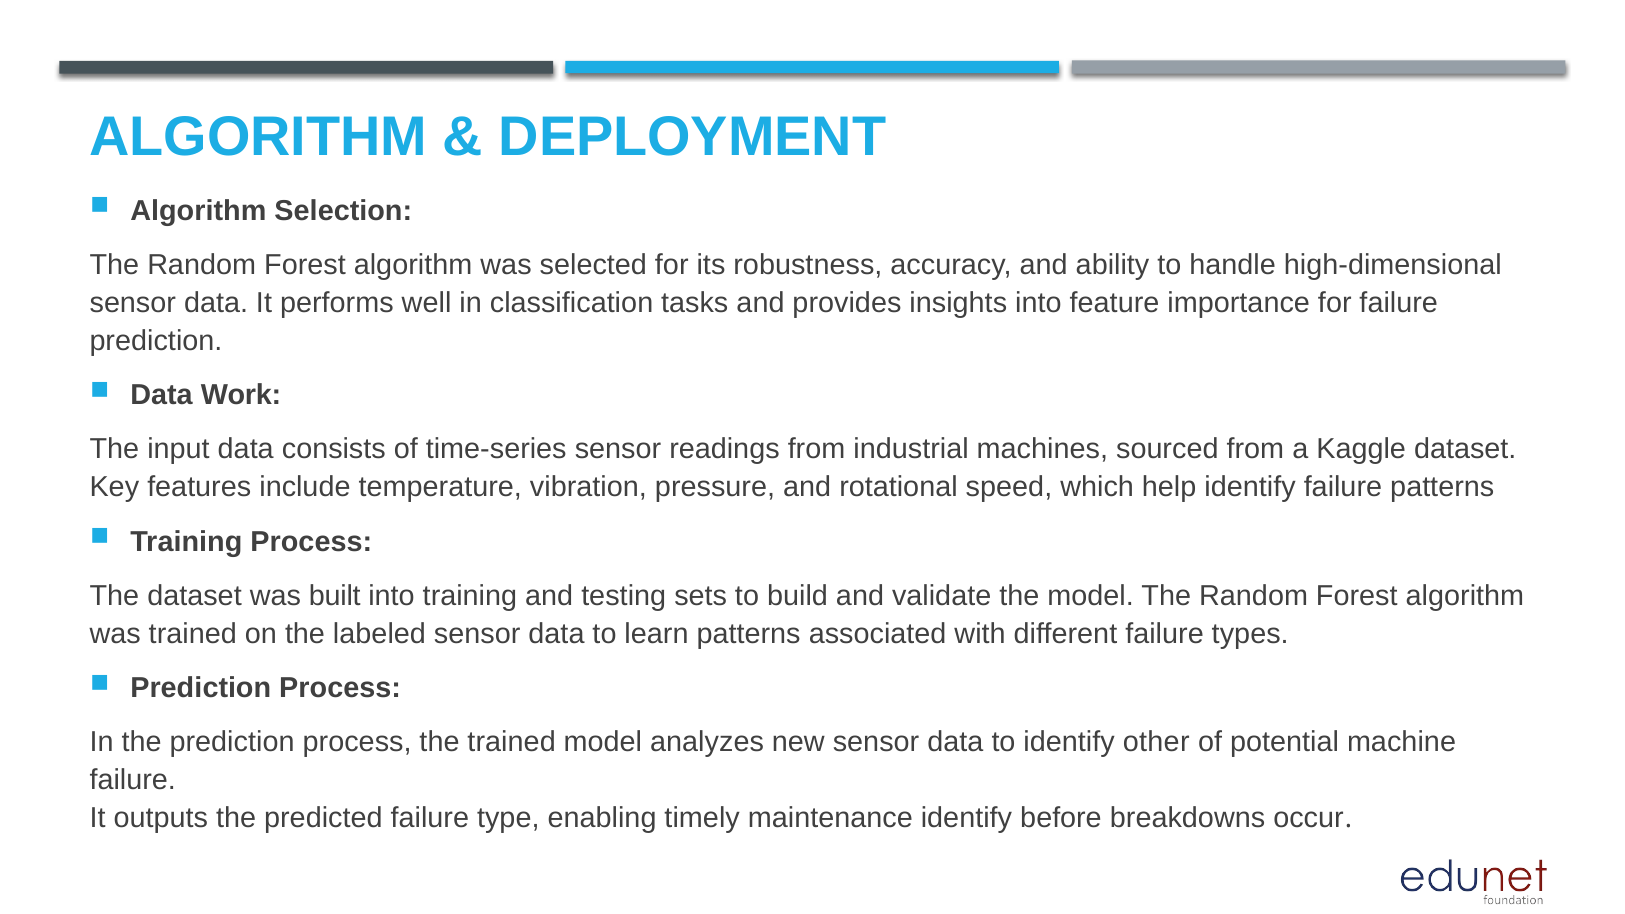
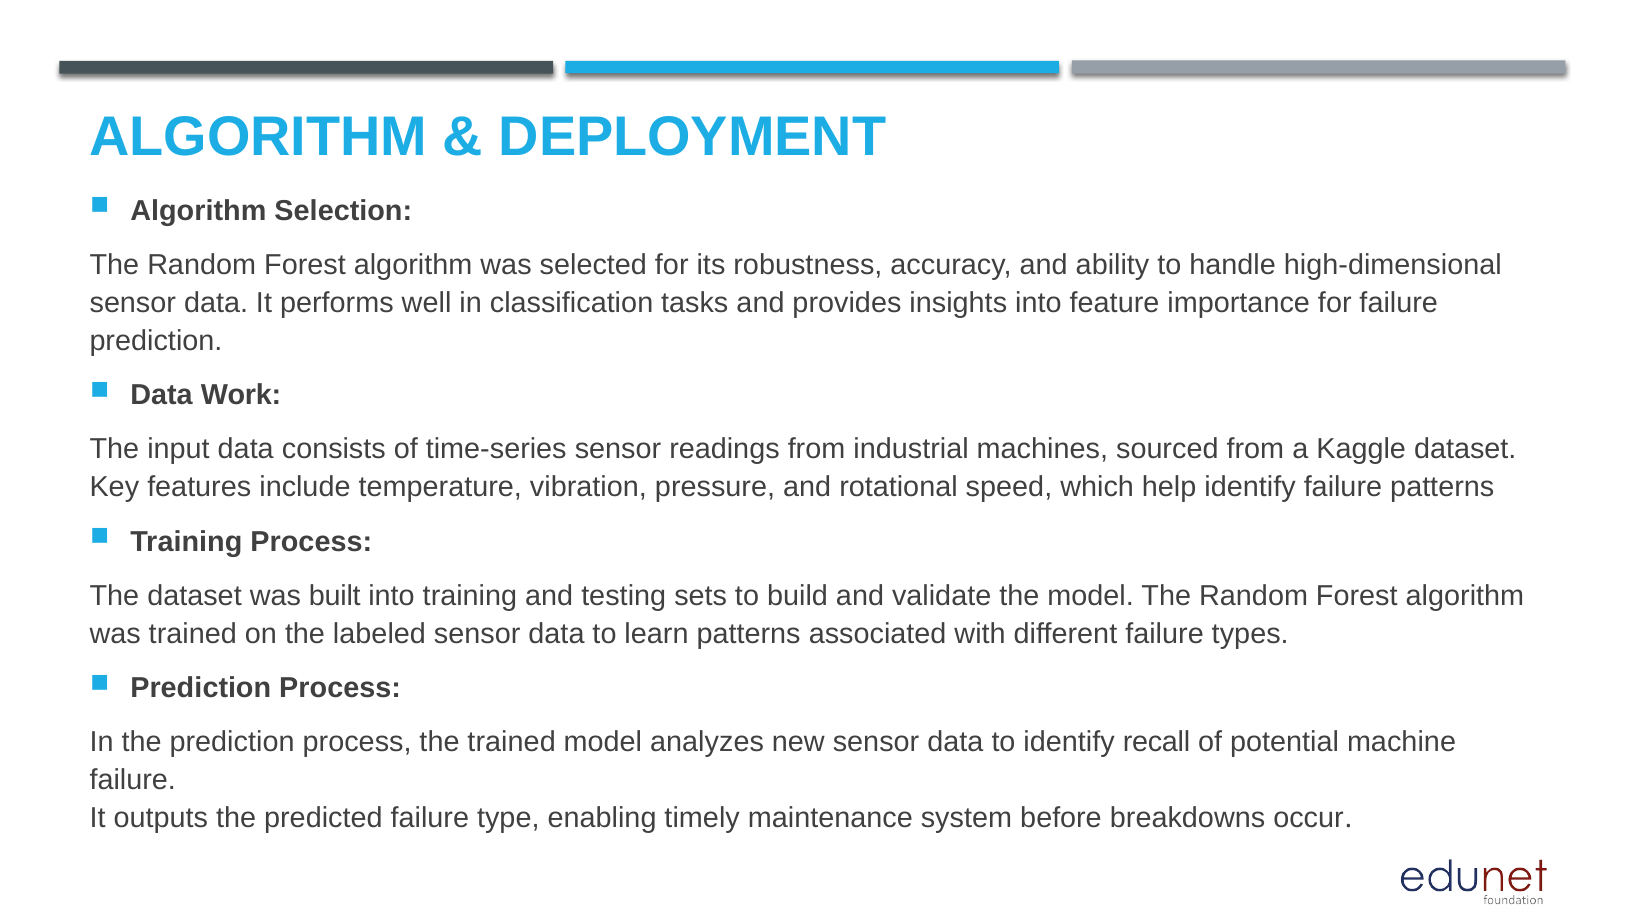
other: other -> recall
maintenance identify: identify -> system
